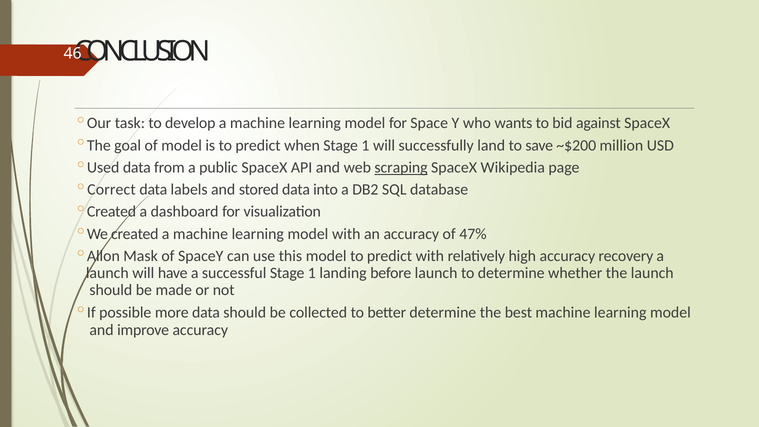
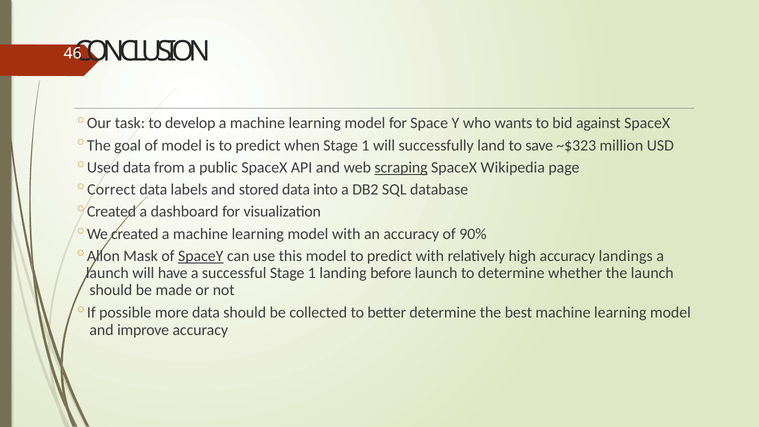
~$200: ~$200 -> ~$323
47%: 47% -> 90%
SpaceY underline: none -> present
recovery: recovery -> landings
